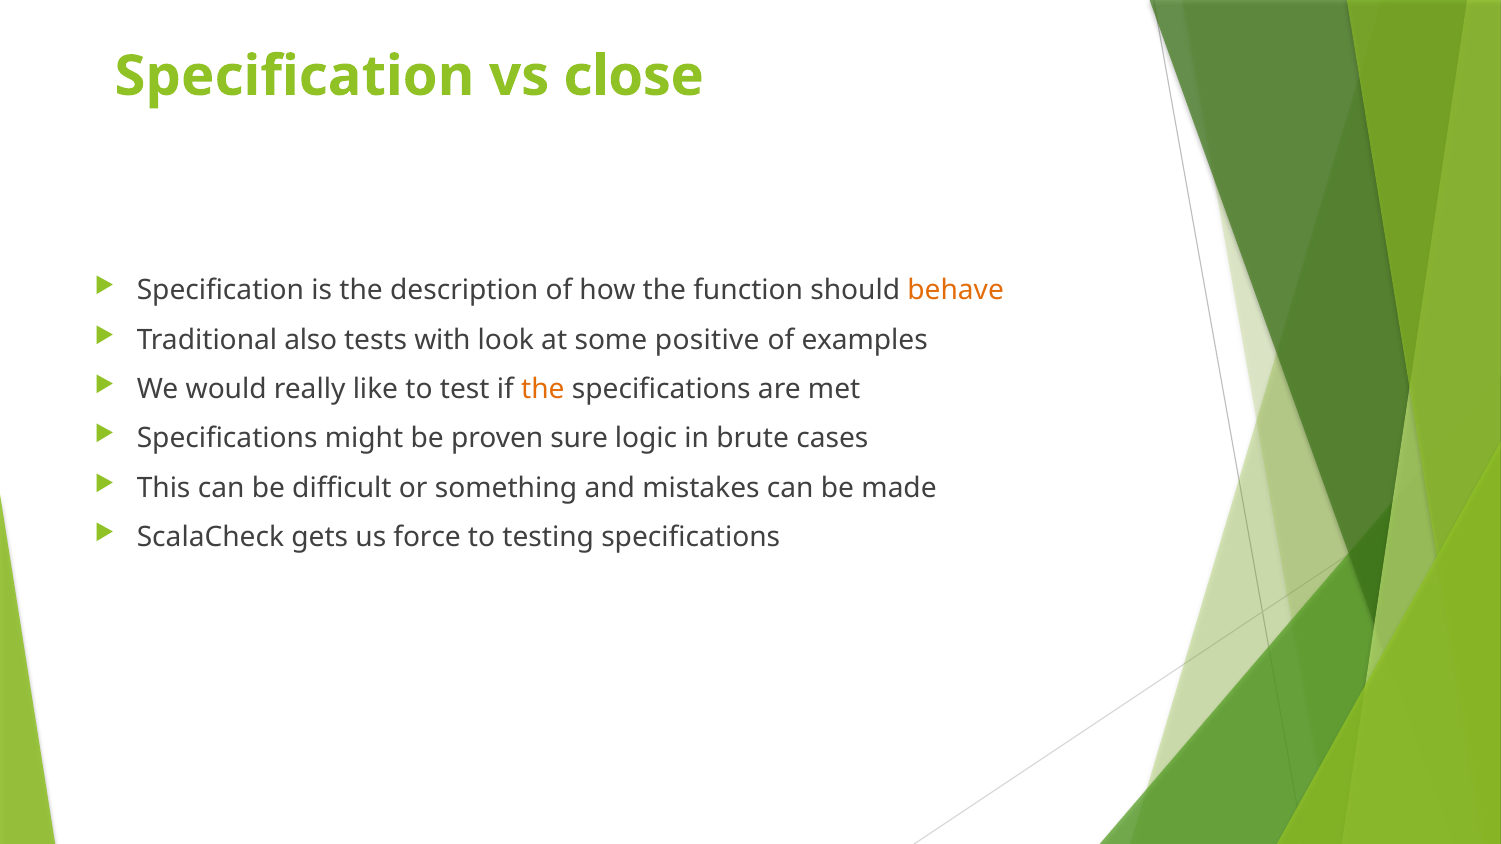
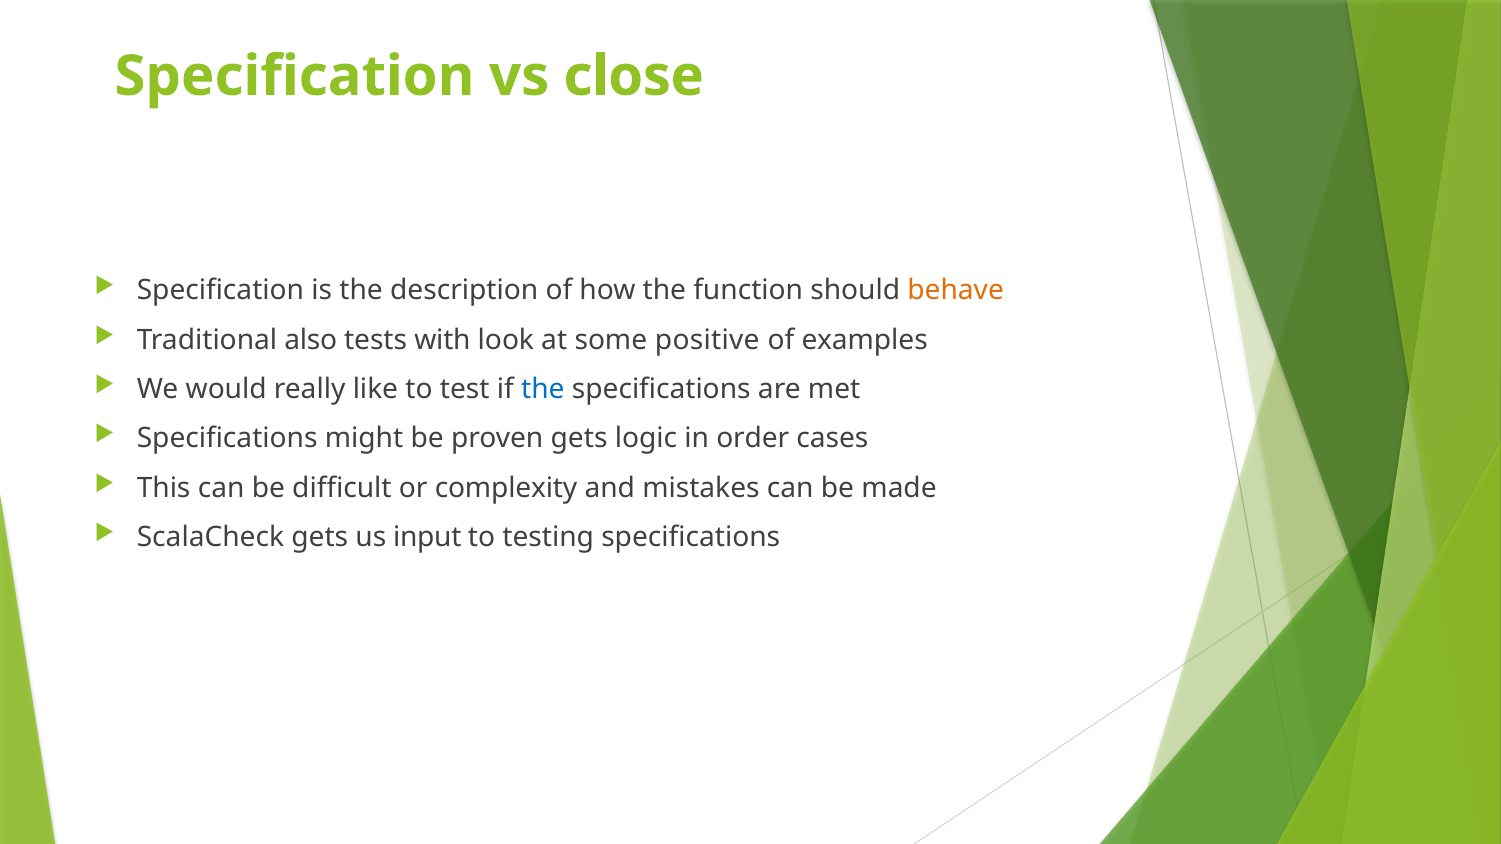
the at (543, 389) colour: orange -> blue
proven sure: sure -> gets
brute: brute -> order
something: something -> complexity
force: force -> input
